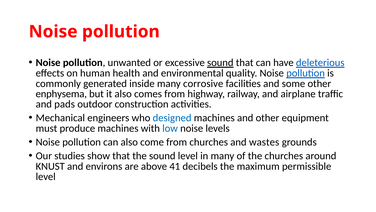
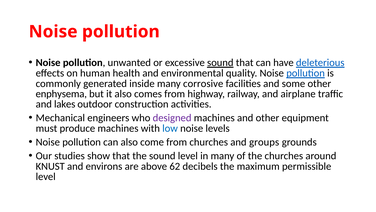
pads: pads -> lakes
designed colour: blue -> purple
wastes: wastes -> groups
41: 41 -> 62
